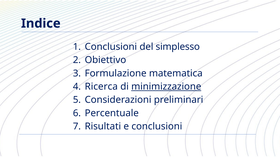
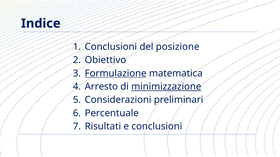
simplesso: simplesso -> posizione
Formulazione underline: none -> present
Ricerca: Ricerca -> Arresto
